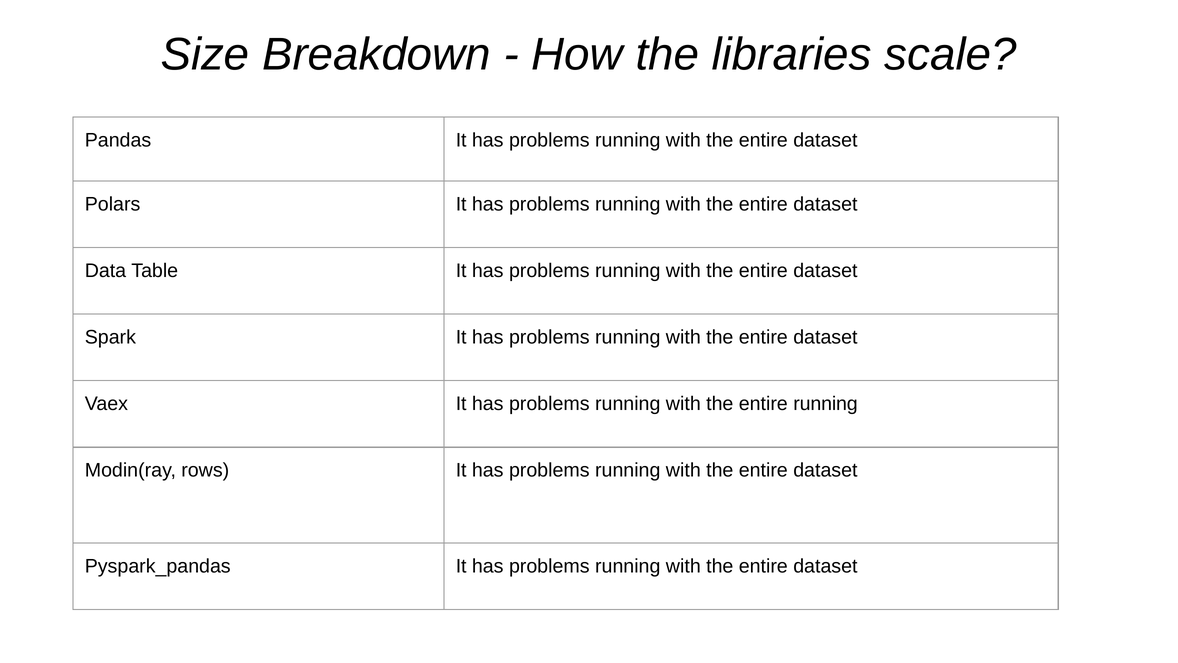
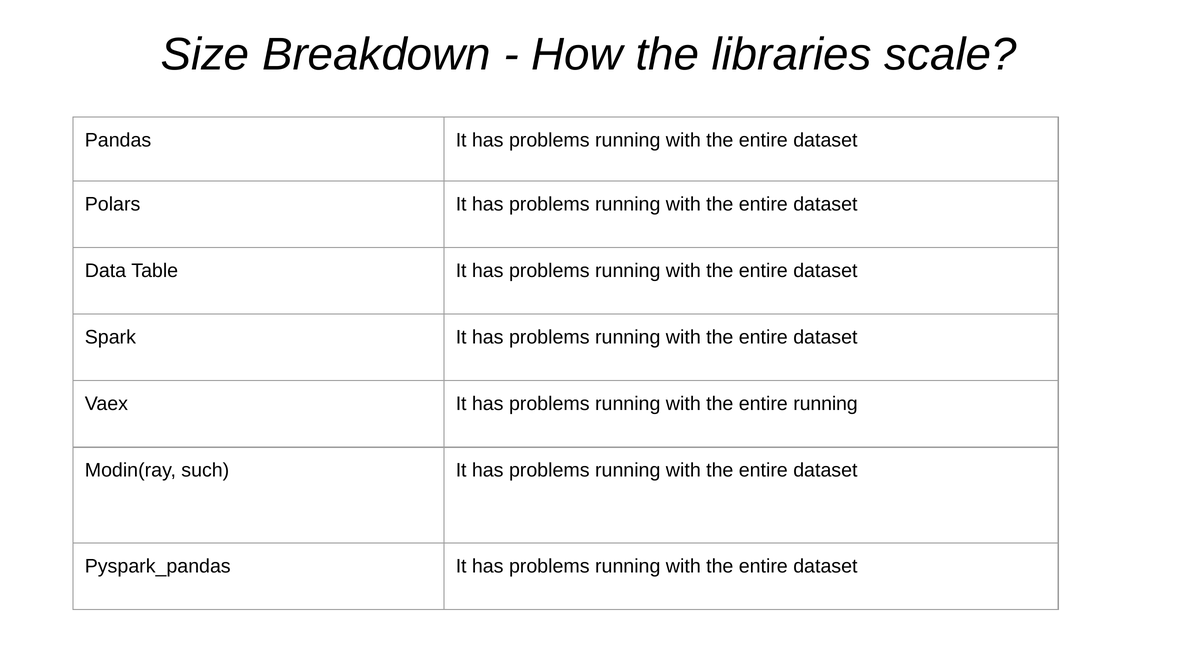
rows: rows -> such
